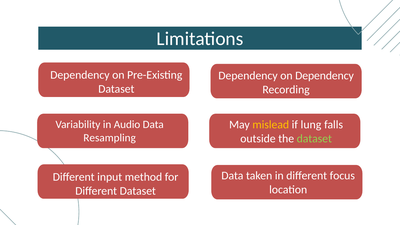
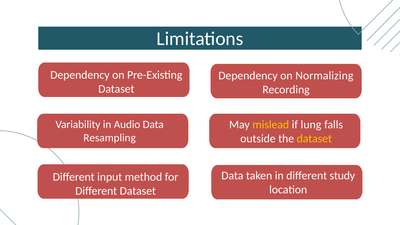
on Dependency: Dependency -> Normalizing
dataset at (314, 138) colour: light green -> yellow
focus: focus -> study
